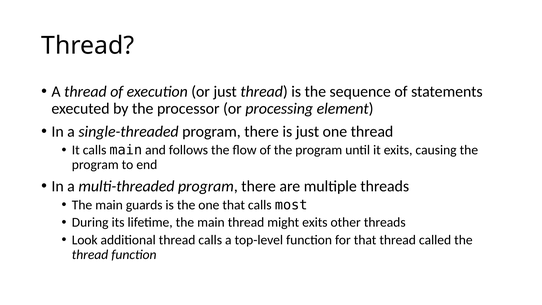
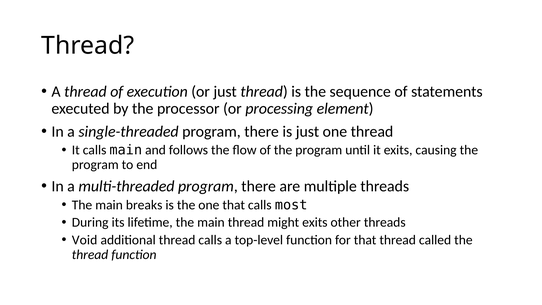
guards: guards -> breaks
Look: Look -> Void
